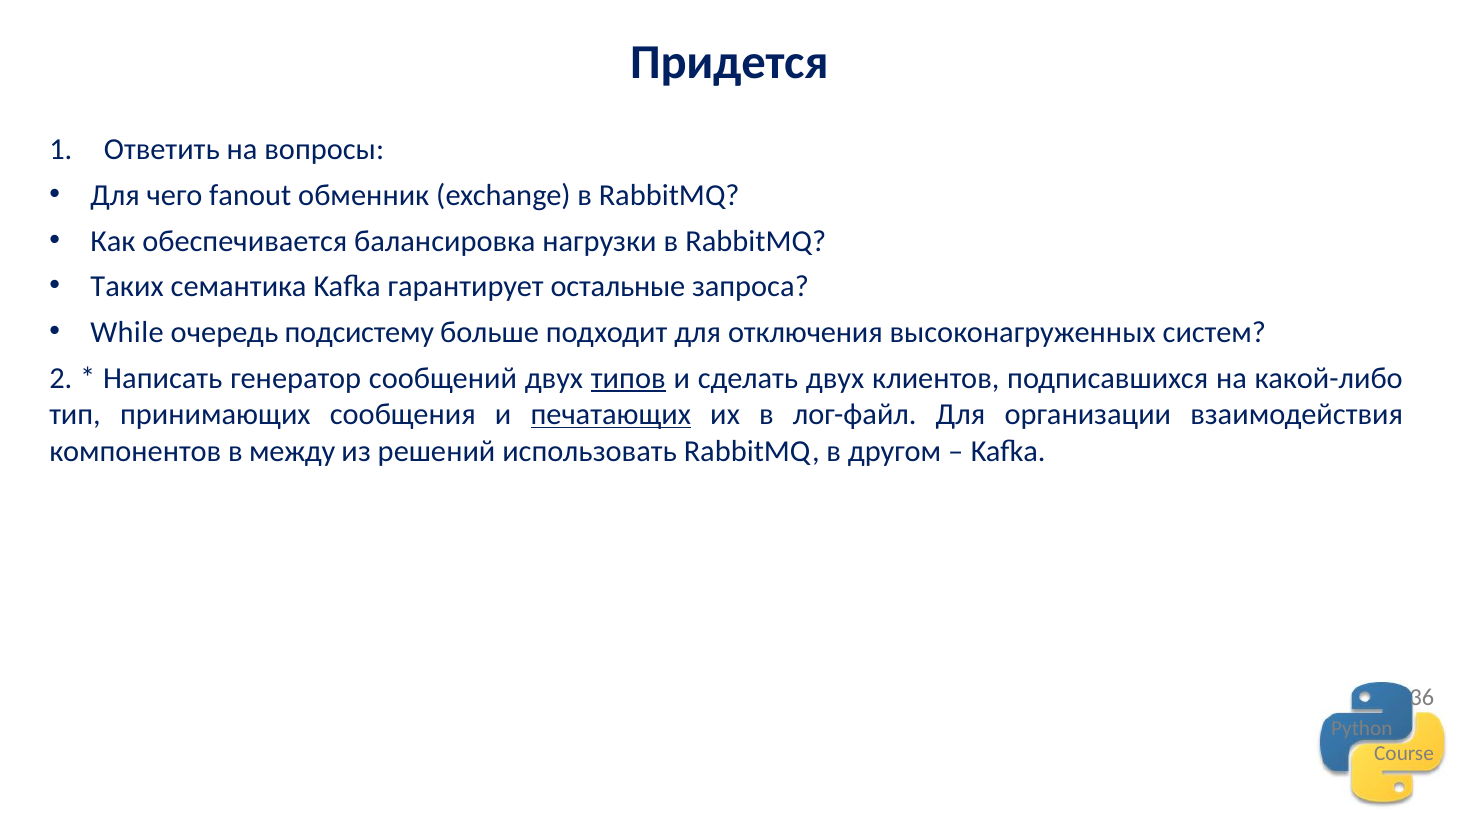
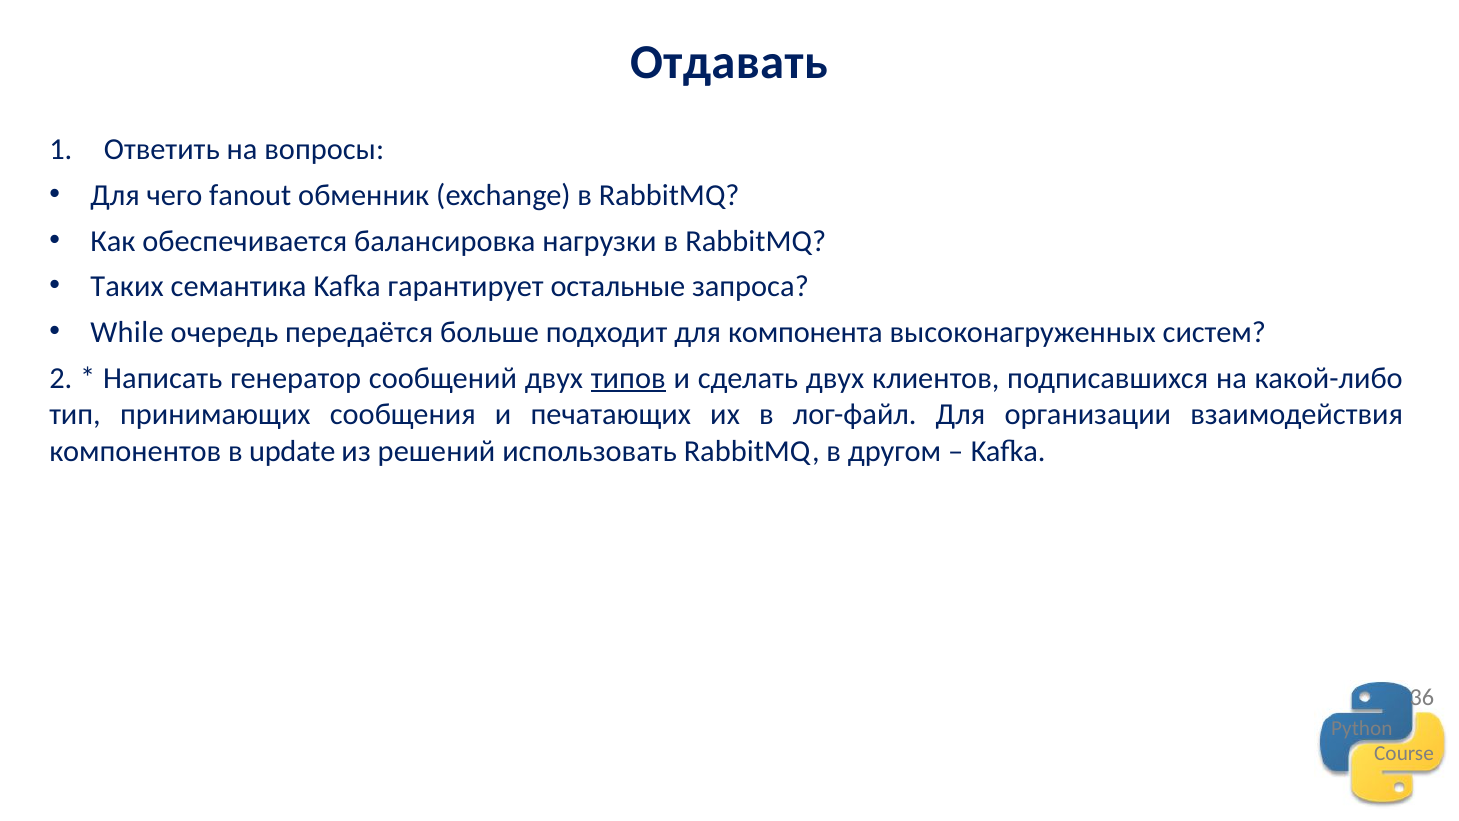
Придется: Придется -> Отдавать
подсистему: подсистему -> передаётся
отключения: отключения -> компонента
печатающих underline: present -> none
между: между -> update
